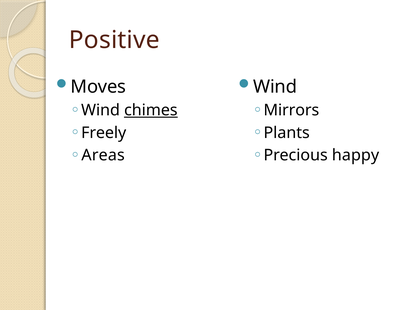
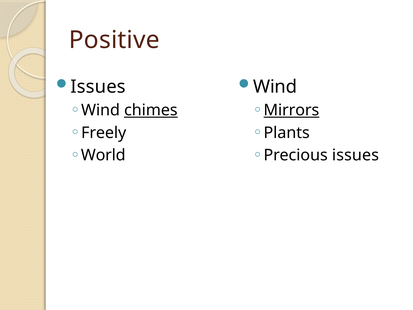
Moves at (98, 87): Moves -> Issues
Mirrors underline: none -> present
Areas: Areas -> World
Precious happy: happy -> issues
